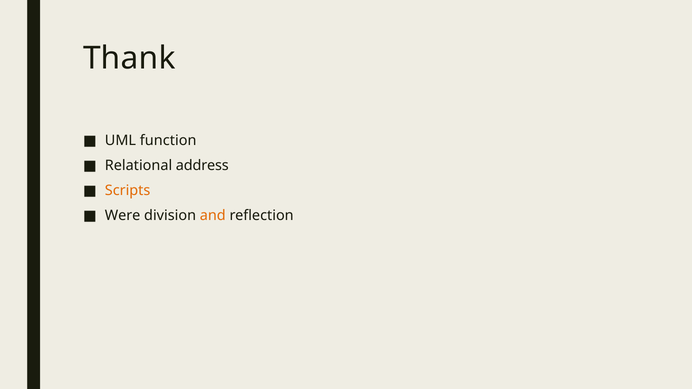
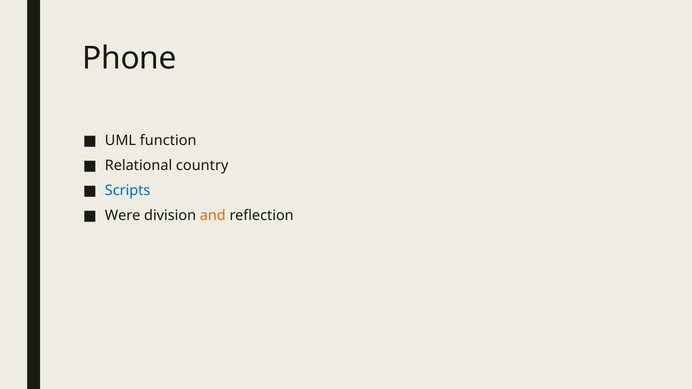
Thank: Thank -> Phone
address: address -> country
Scripts colour: orange -> blue
